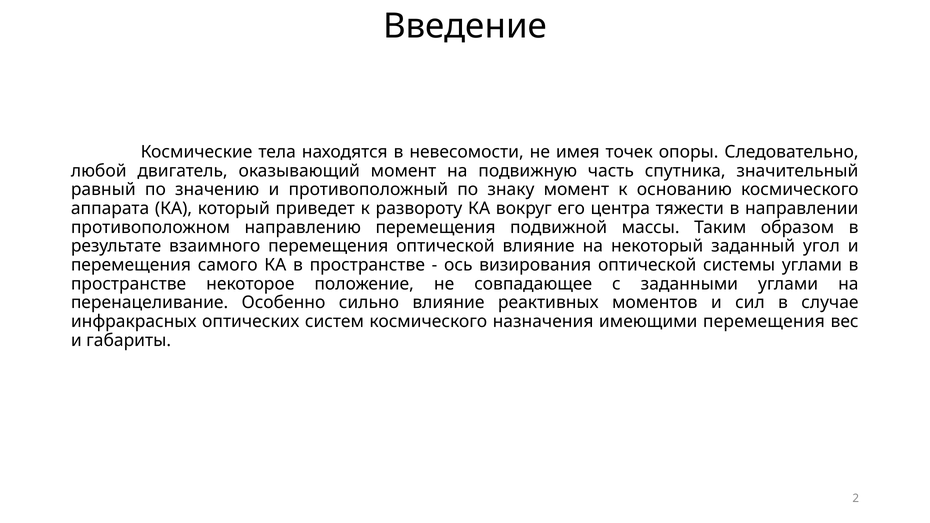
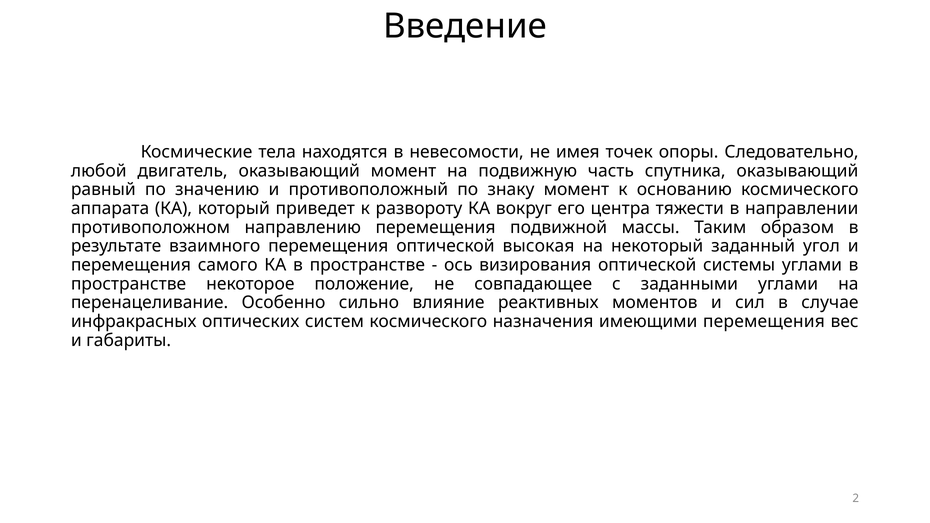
спутника значительный: значительный -> оказывающий
оптической влияние: влияние -> высокая
